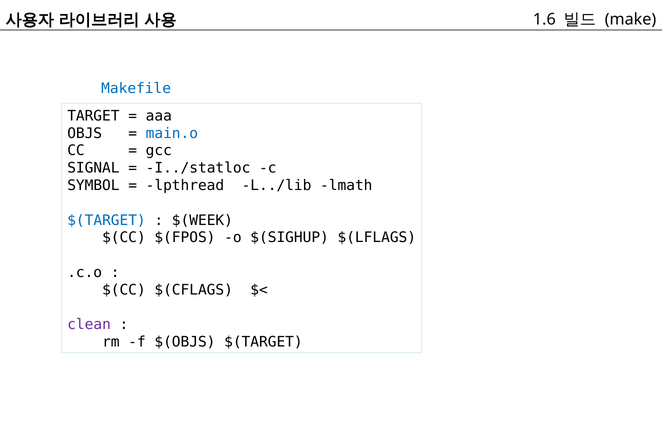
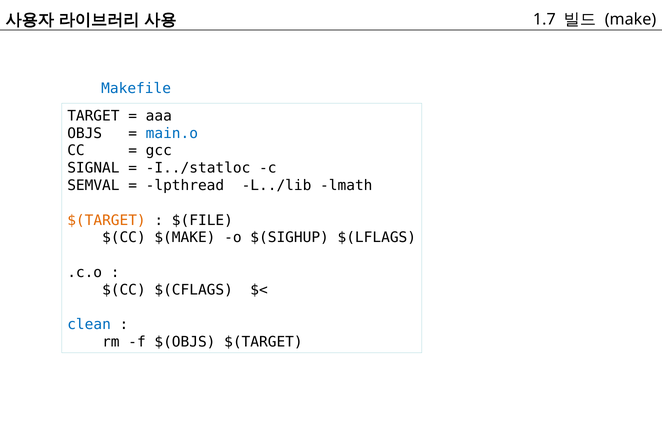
1.6: 1.6 -> 1.7
SYMBOL: SYMBOL -> SEMVAL
$(TARGET at (106, 220) colour: blue -> orange
$(WEEK: $(WEEK -> $(FILE
$(FPOS: $(FPOS -> $(MAKE
clean colour: purple -> blue
